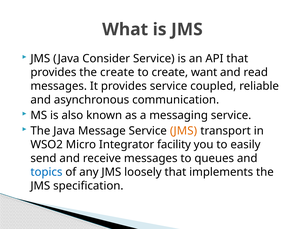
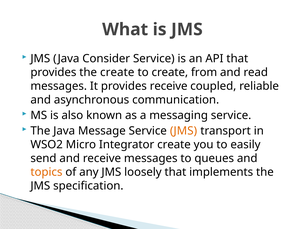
want: want -> from
provides service: service -> receive
Integrator facility: facility -> create
topics colour: blue -> orange
